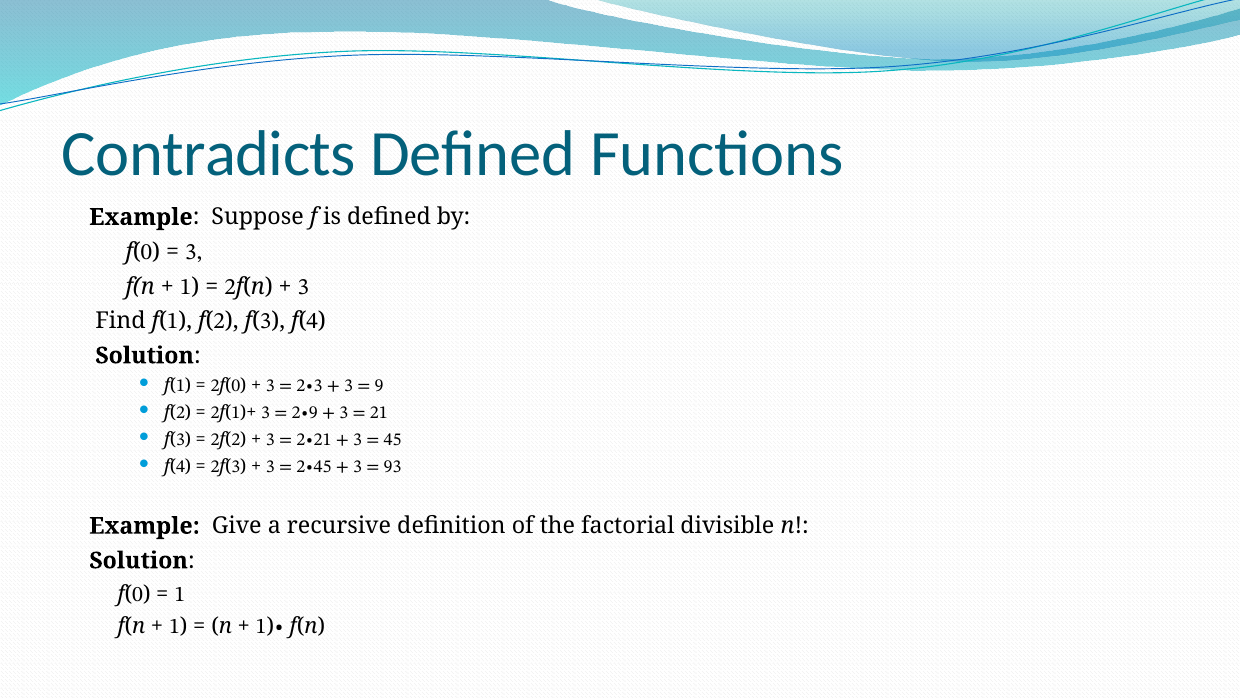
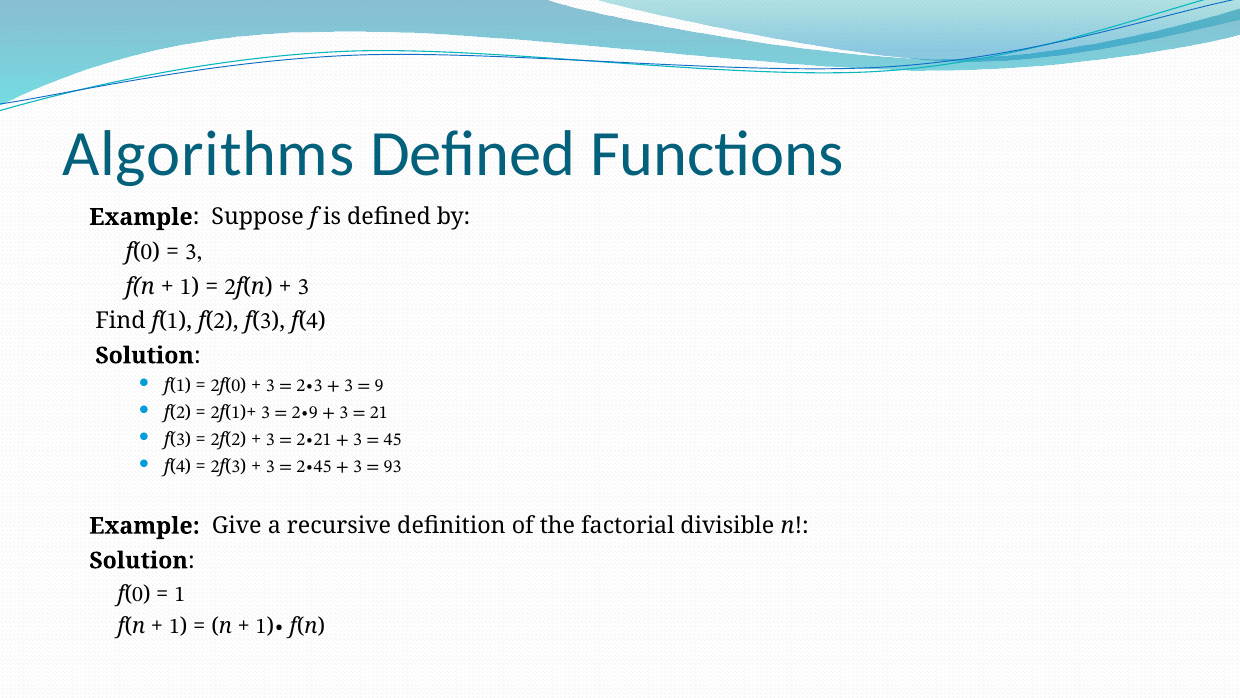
Contradicts: Contradicts -> Algorithms
